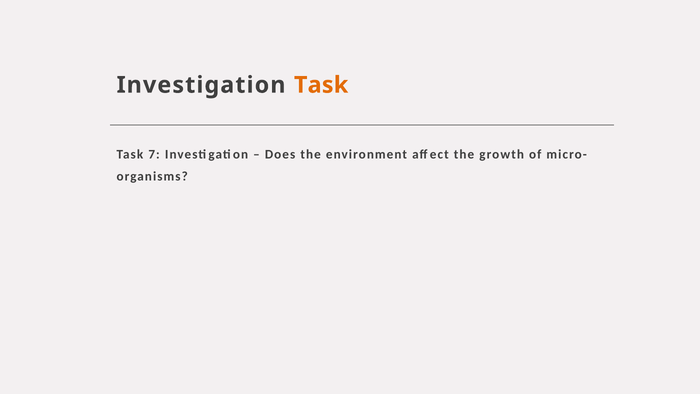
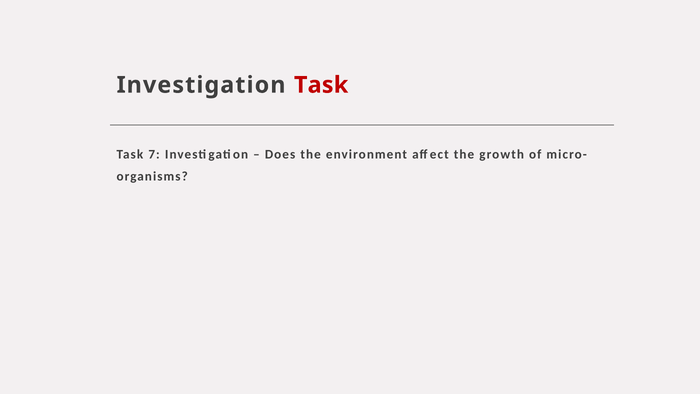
Task at (321, 85) colour: orange -> red
